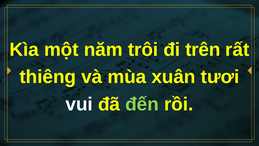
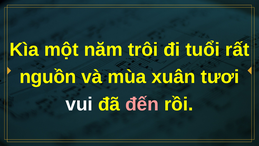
trên: trên -> tuổi
thiêng: thiêng -> nguồn
đến colour: light green -> pink
